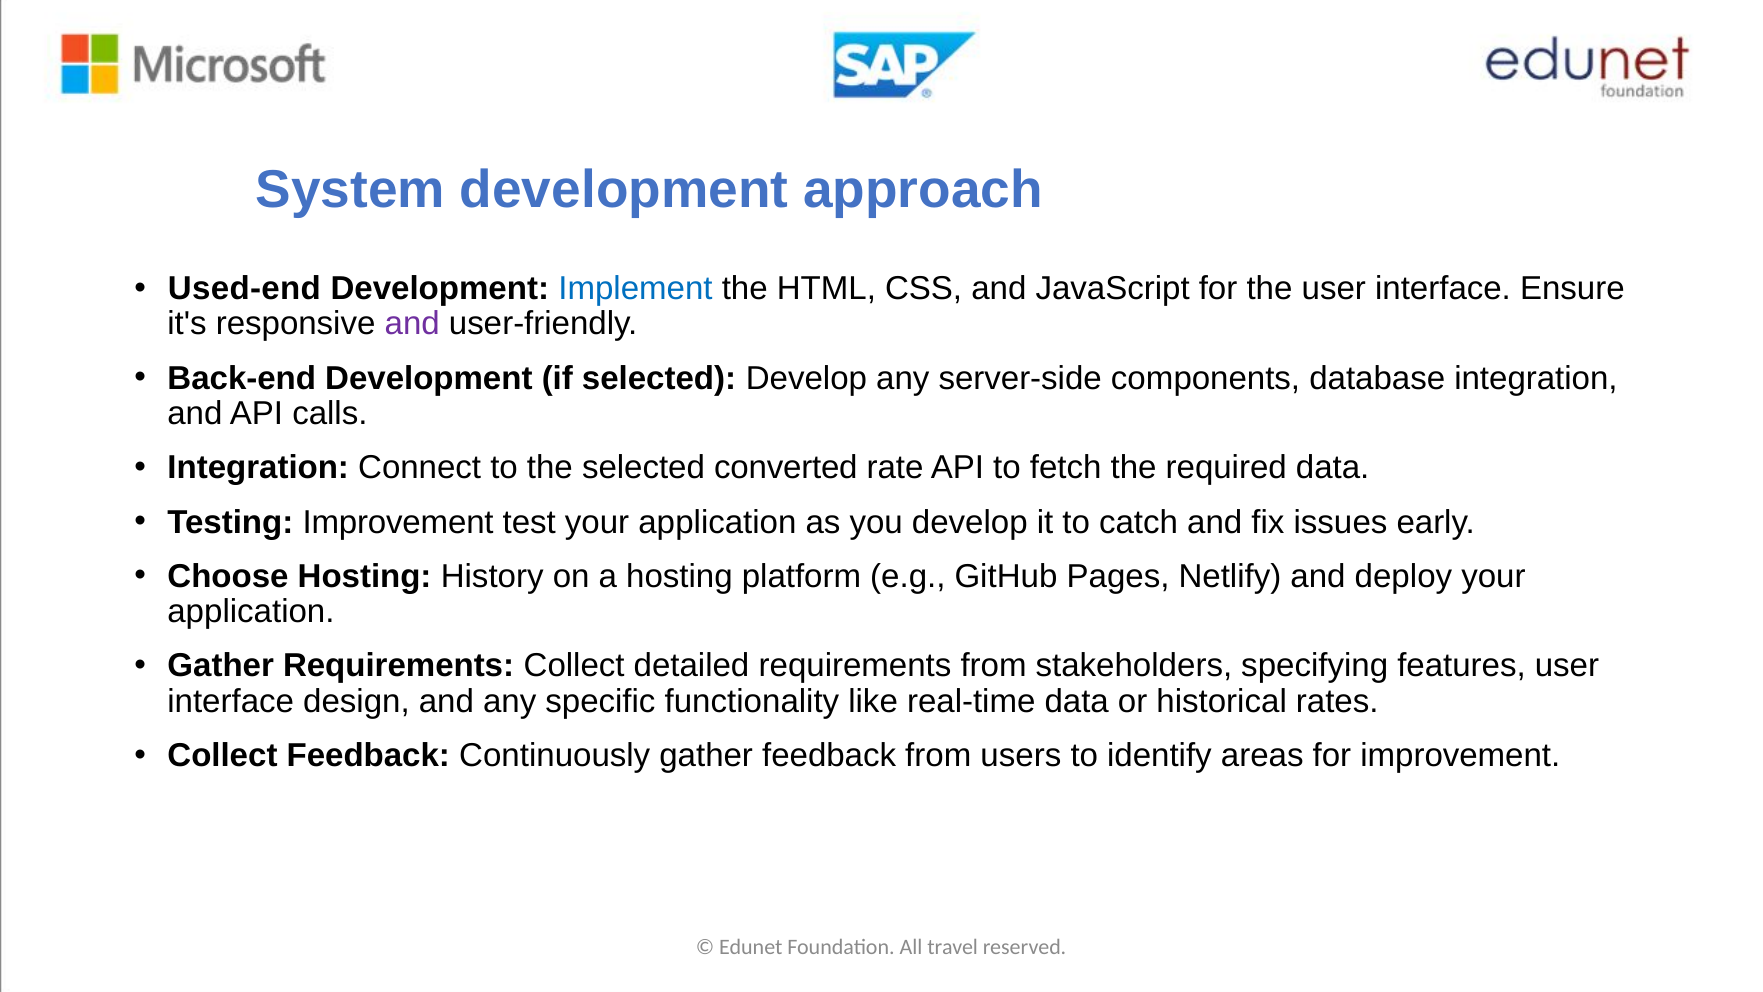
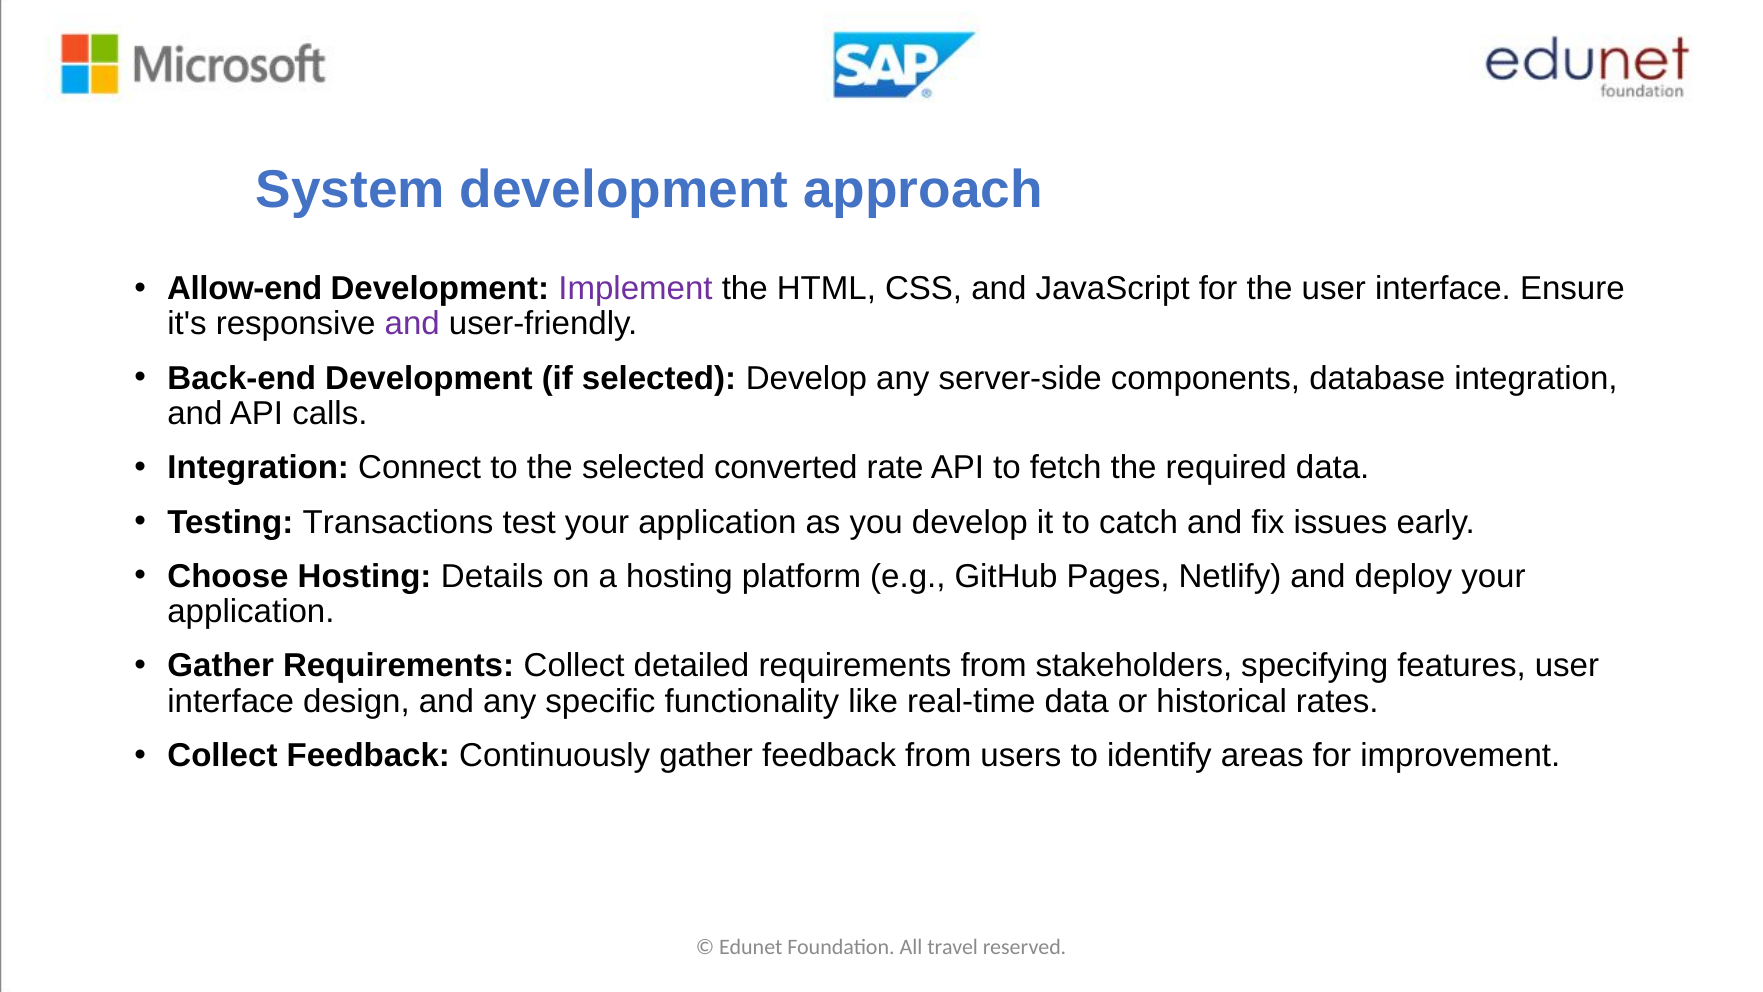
Used-end: Used-end -> Allow-end
Implement colour: blue -> purple
Testing Improvement: Improvement -> Transactions
History: History -> Details
